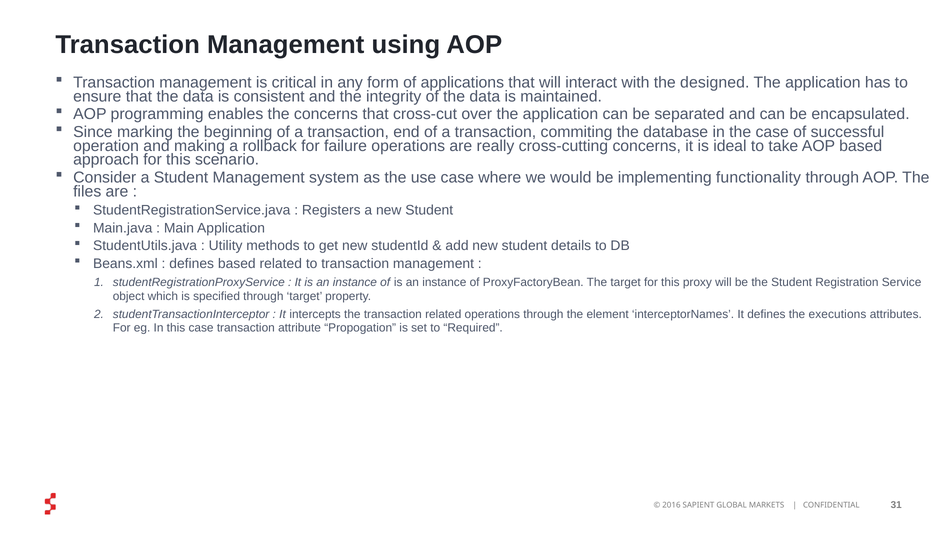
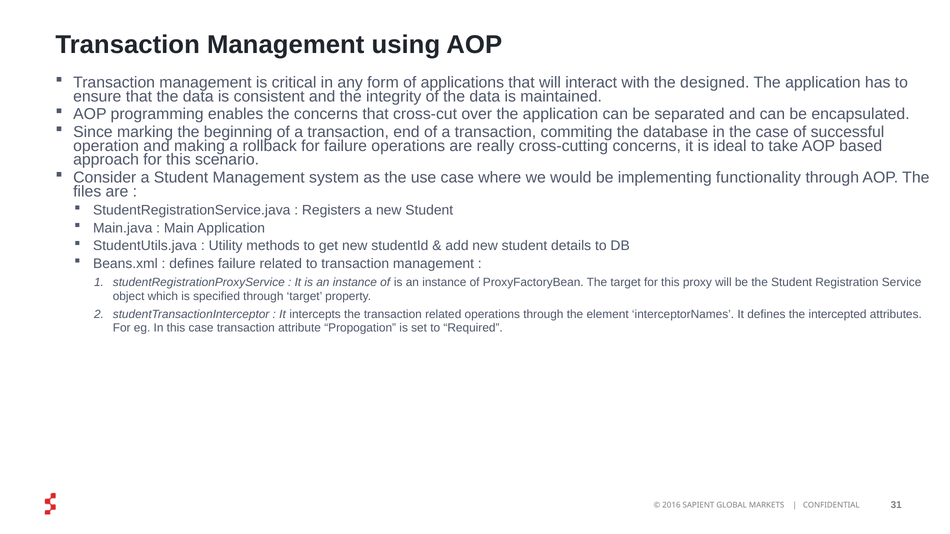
defines based: based -> failure
executions: executions -> intercepted
